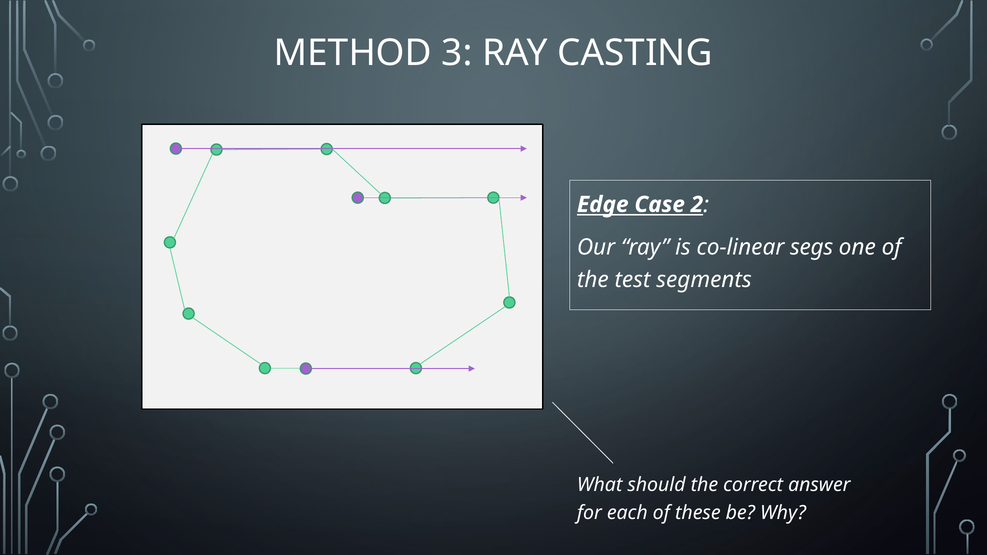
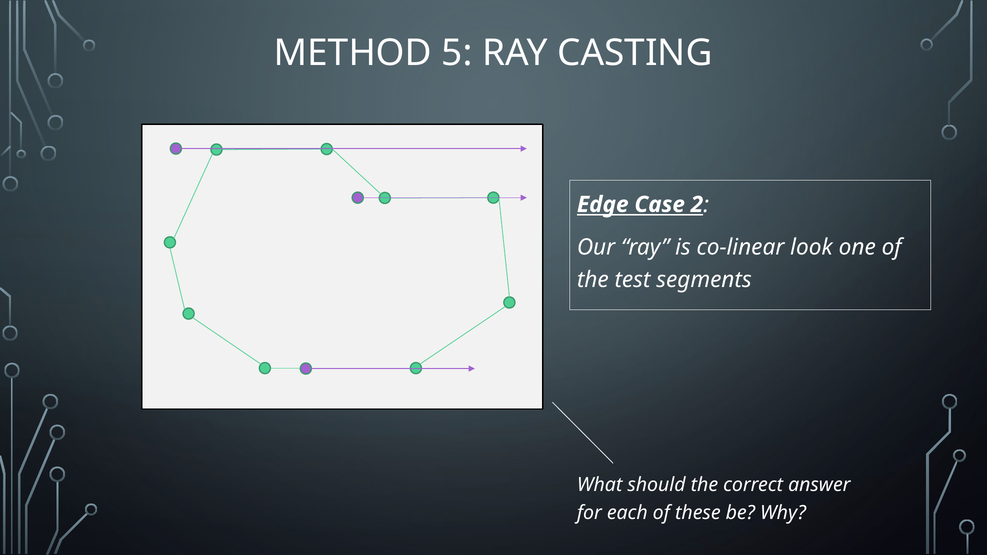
3: 3 -> 5
segs: segs -> look
